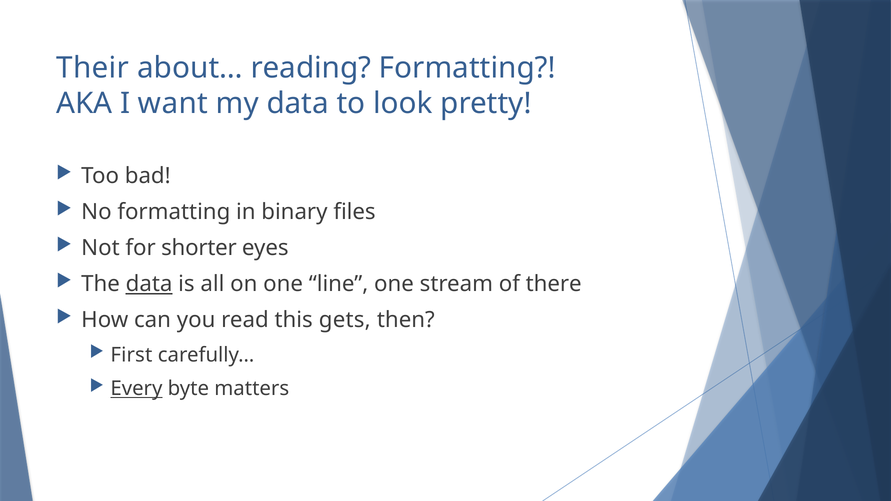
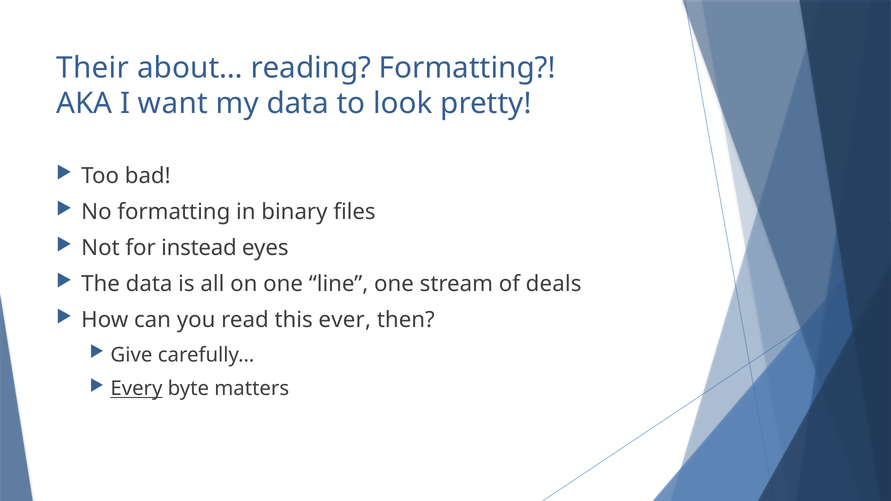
shorter: shorter -> instead
data at (149, 284) underline: present -> none
there: there -> deals
gets: gets -> ever
First: First -> Give
